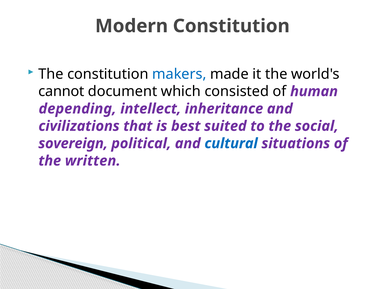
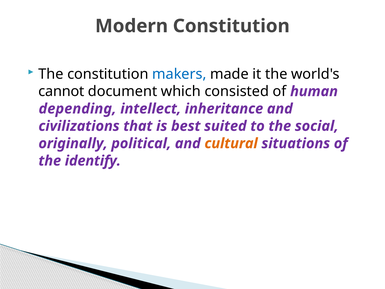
sovereign: sovereign -> originally
cultural colour: blue -> orange
written: written -> identify
